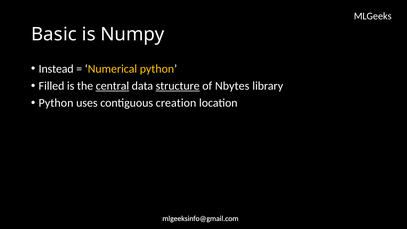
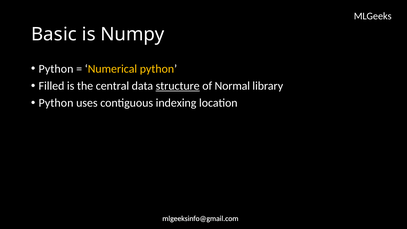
Instead at (56, 69): Instead -> Python
central underline: present -> none
Nbytes: Nbytes -> Normal
creation: creation -> indexing
